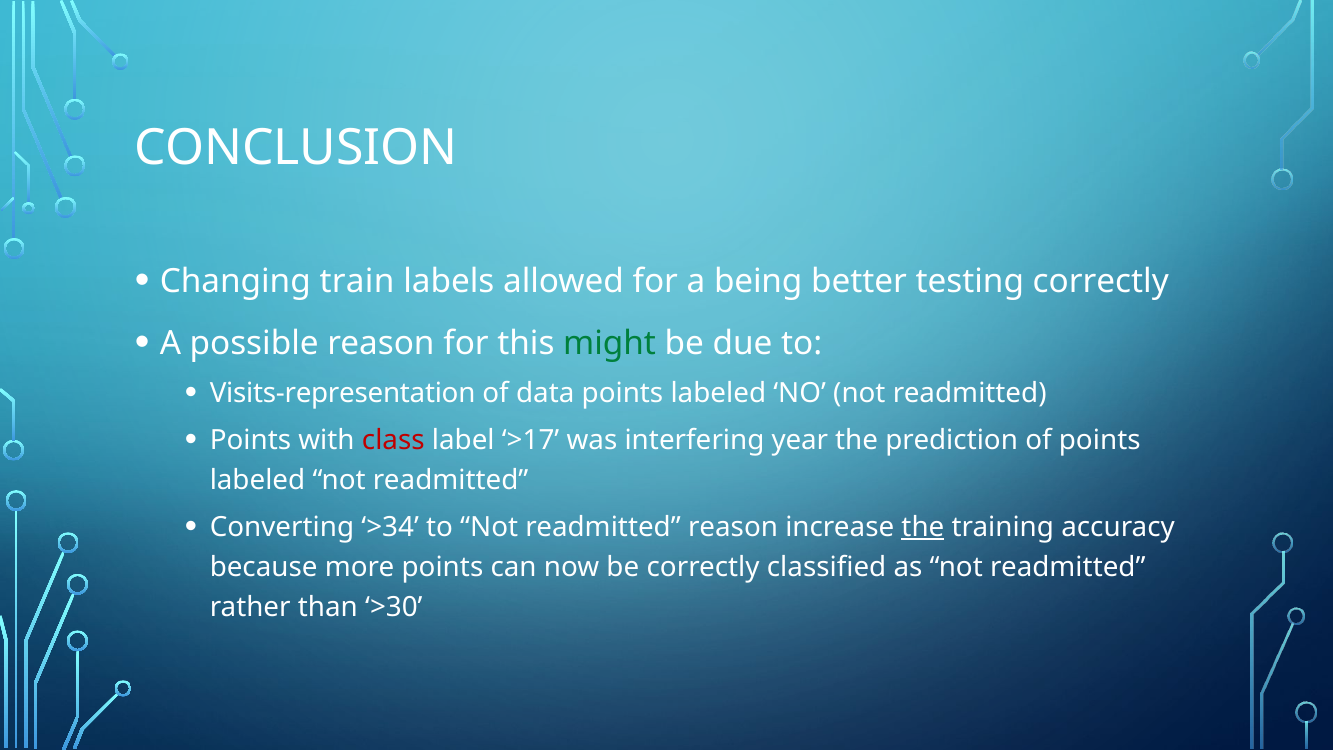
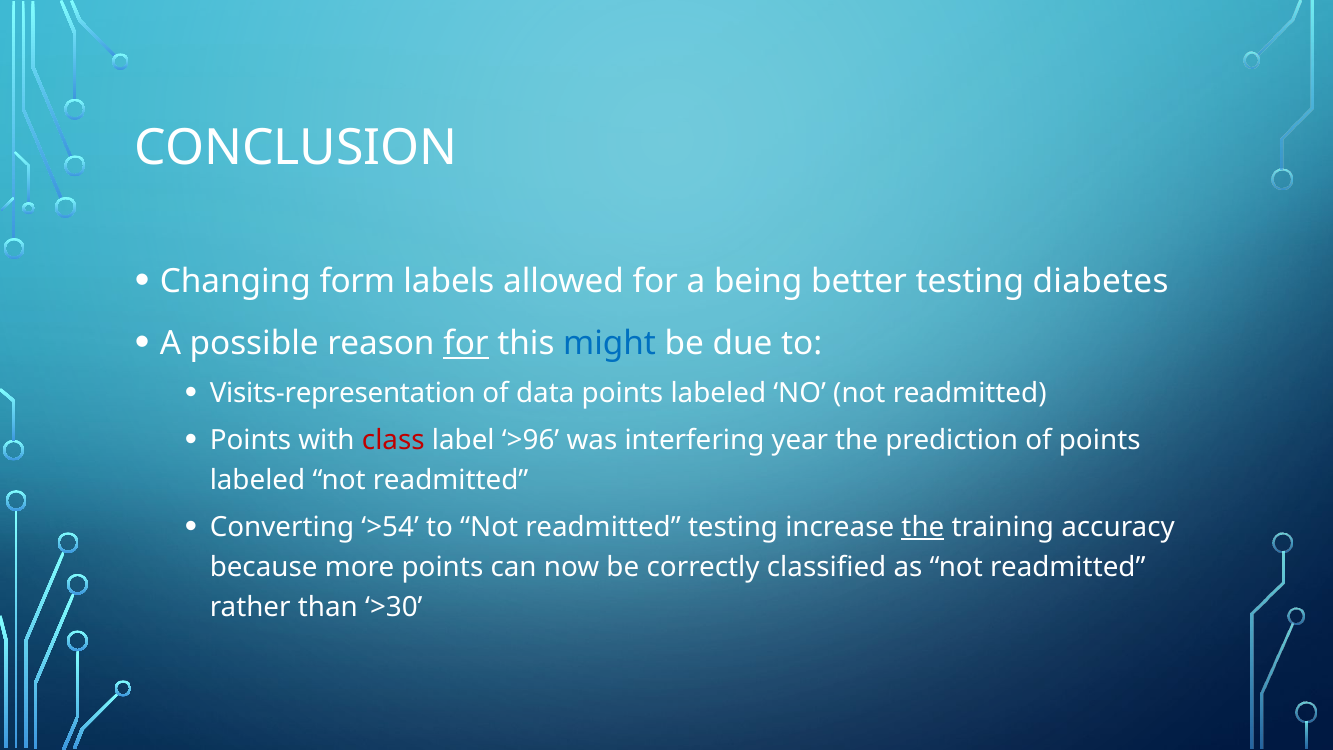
train: train -> form
testing correctly: correctly -> diabetes
for at (466, 343) underline: none -> present
might colour: green -> blue
>17: >17 -> >96
>34: >34 -> >54
readmitted reason: reason -> testing
